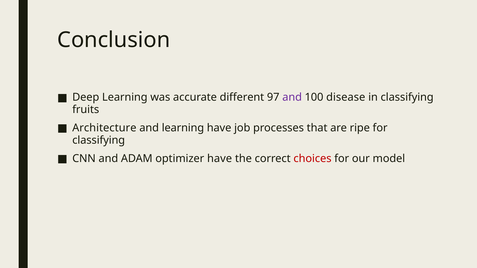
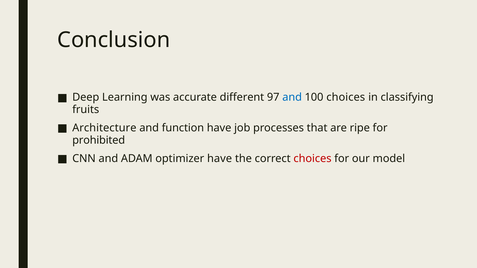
and at (292, 97) colour: purple -> blue
100 disease: disease -> choices
and learning: learning -> function
classifying at (99, 140): classifying -> prohibited
